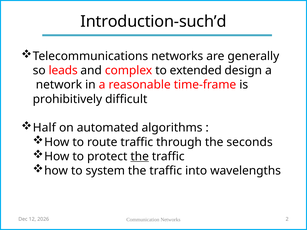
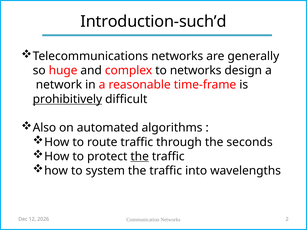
leads: leads -> huge
to extended: extended -> networks
prohibitively underline: none -> present
Half: Half -> Also
